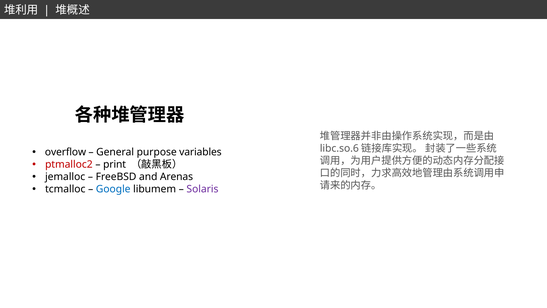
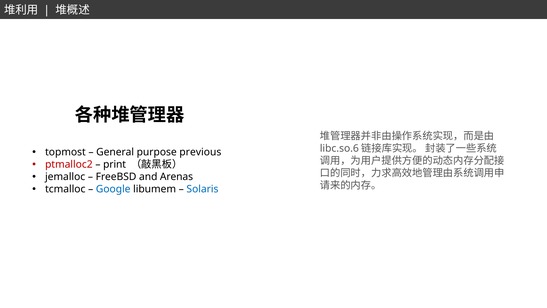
overflow: overflow -> topmost
variables: variables -> previous
Solaris colour: purple -> blue
